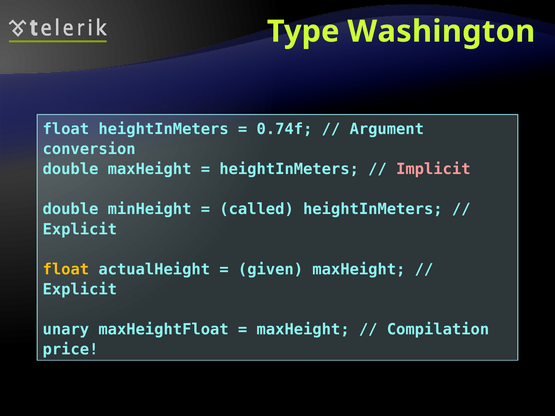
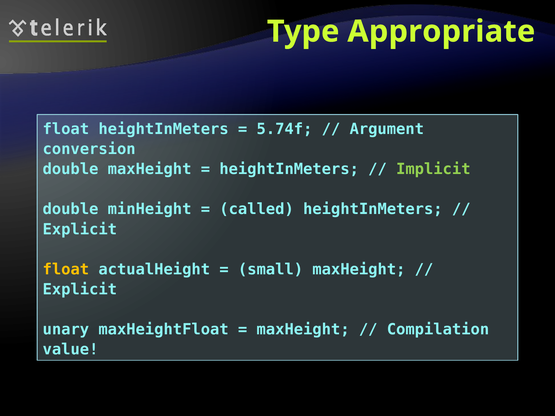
Washington: Washington -> Appropriate
0.74f: 0.74f -> 5.74f
Implicit at (433, 169) colour: pink -> light green
given: given -> small
price: price -> value
